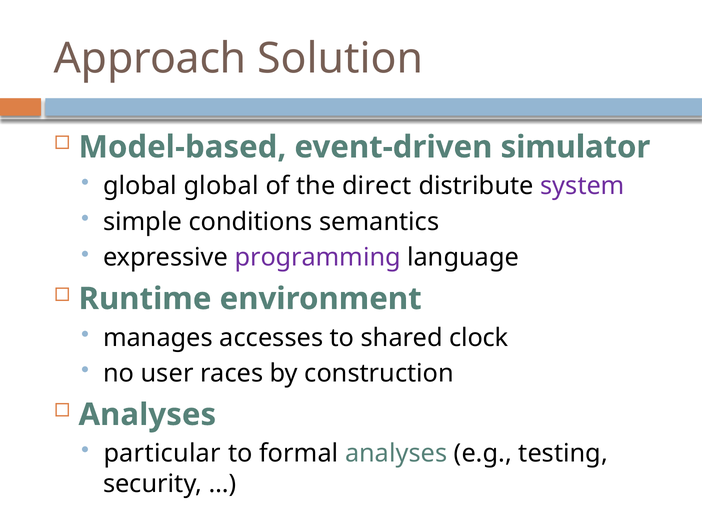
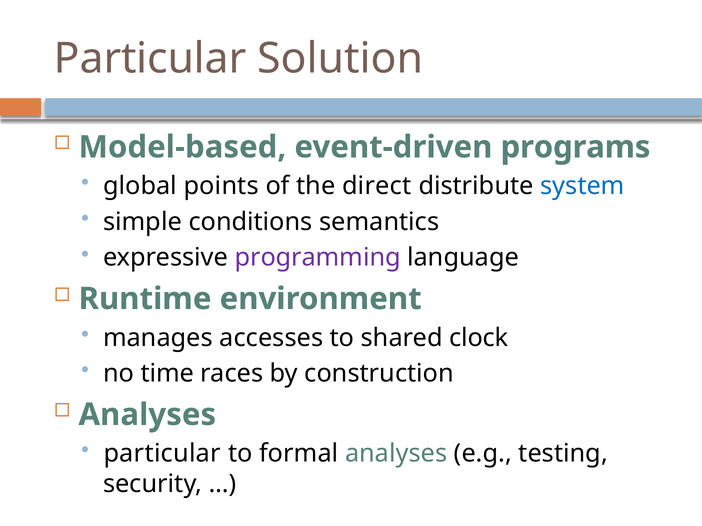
Approach at (150, 59): Approach -> Particular
simulator: simulator -> programs
global global: global -> points
system colour: purple -> blue
user: user -> time
